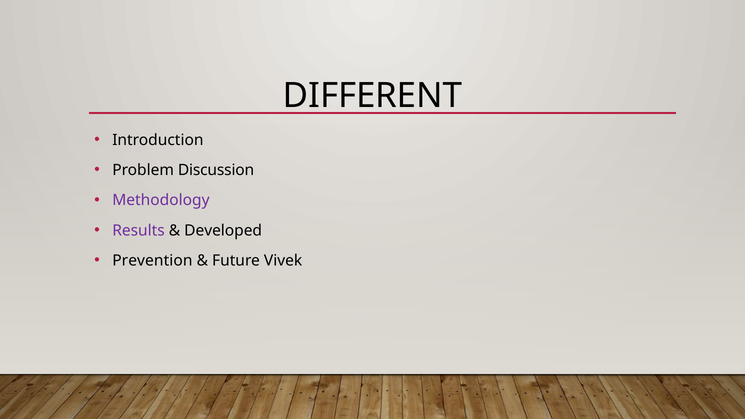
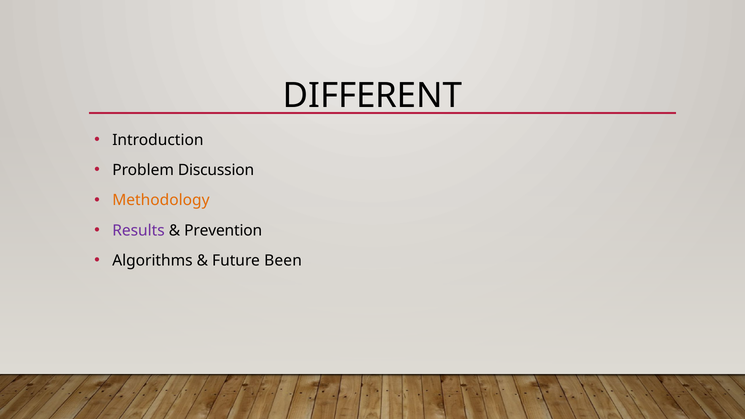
Methodology colour: purple -> orange
Developed: Developed -> Prevention
Prevention: Prevention -> Algorithms
Vivek: Vivek -> Been
